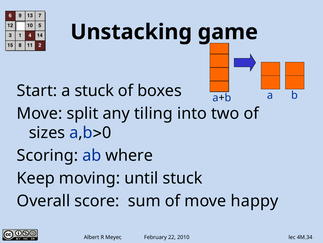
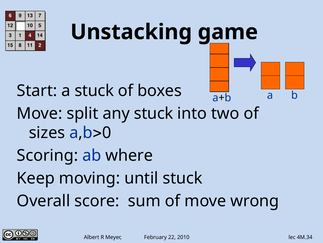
any tiling: tiling -> stuck
happy: happy -> wrong
